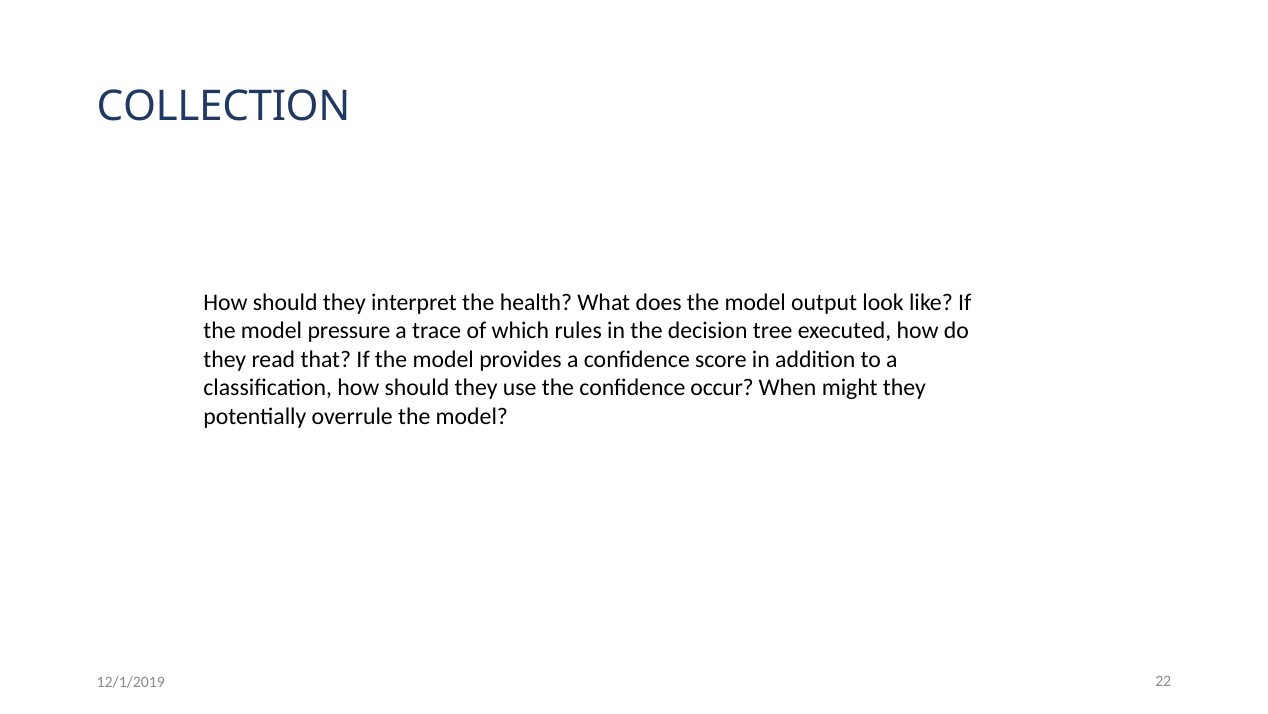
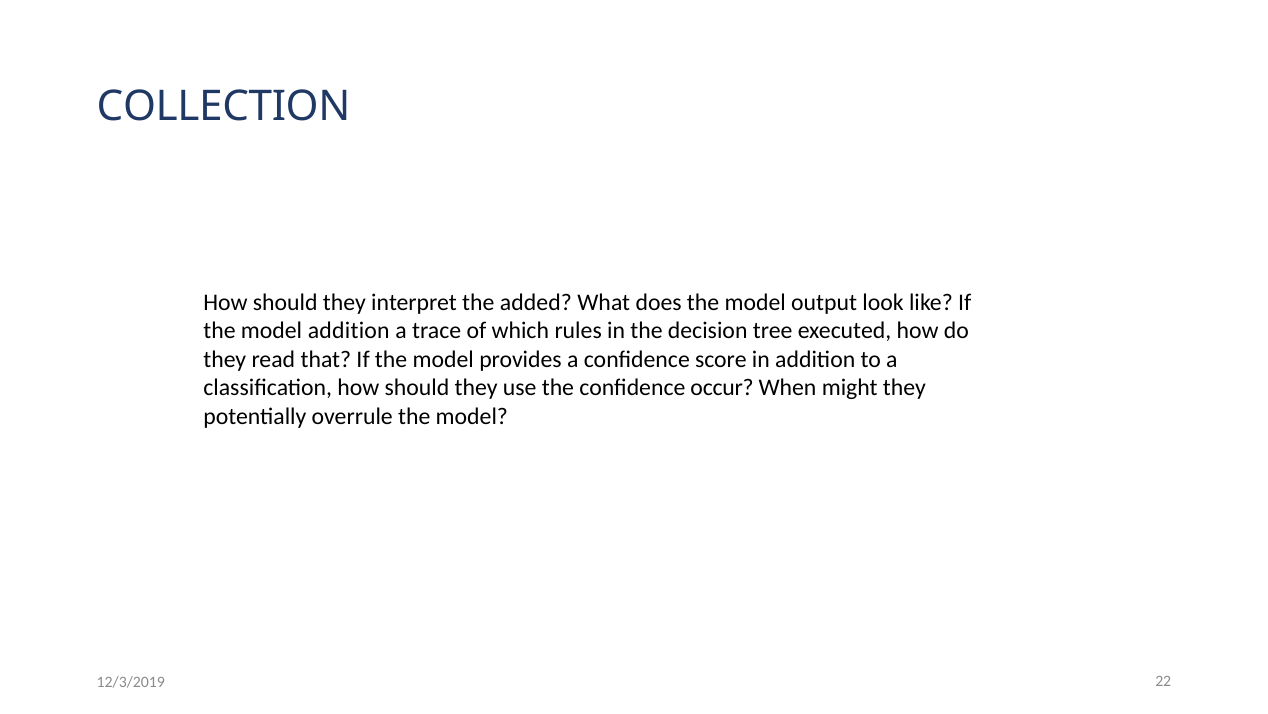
health: health -> added
model pressure: pressure -> addition
12/1/2019: 12/1/2019 -> 12/3/2019
